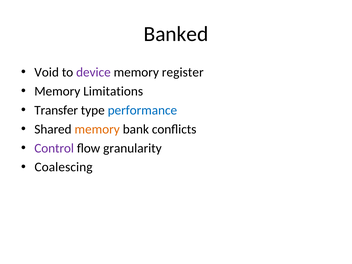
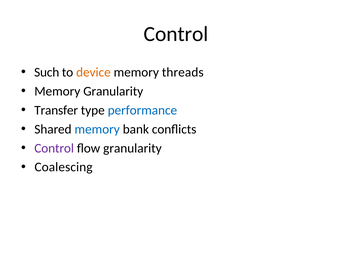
Banked at (176, 34): Banked -> Control
Void: Void -> Such
device colour: purple -> orange
register: register -> threads
Memory Limitations: Limitations -> Granularity
memory at (97, 129) colour: orange -> blue
